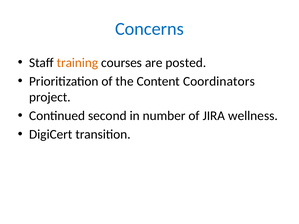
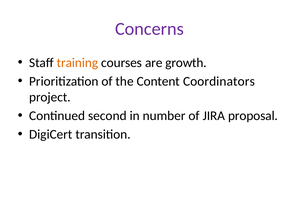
Concerns colour: blue -> purple
posted: posted -> growth
wellness: wellness -> proposal
